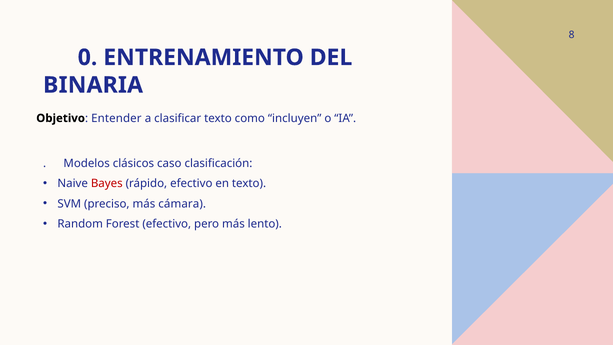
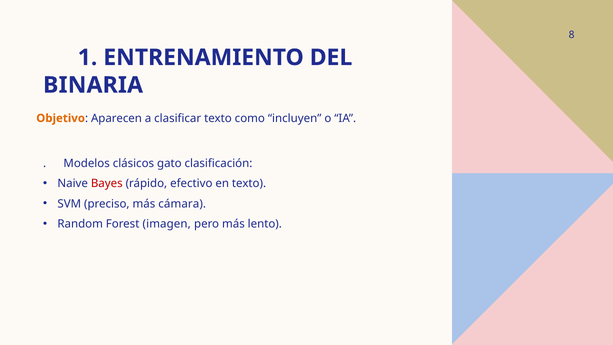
0: 0 -> 1
Objetivo colour: black -> orange
Entender: Entender -> Aparecen
caso: caso -> gato
Forest efectivo: efectivo -> imagen
